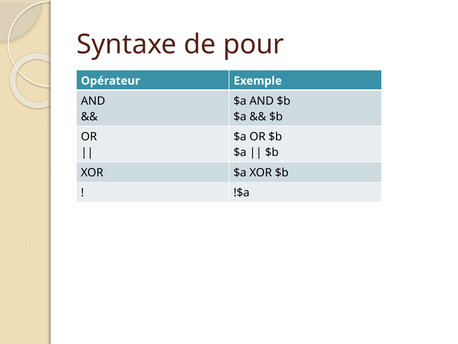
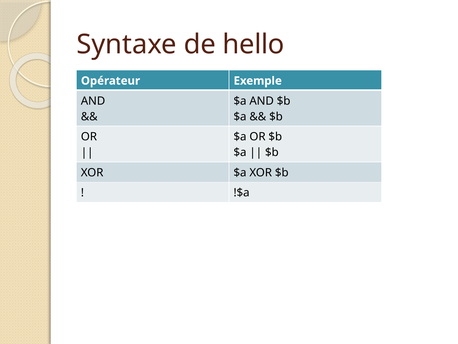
pour: pour -> hello
